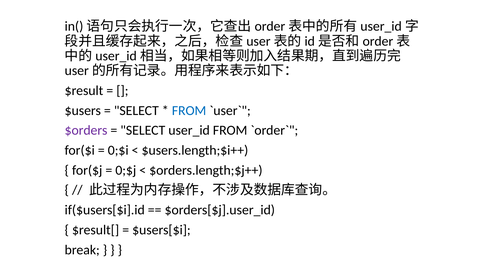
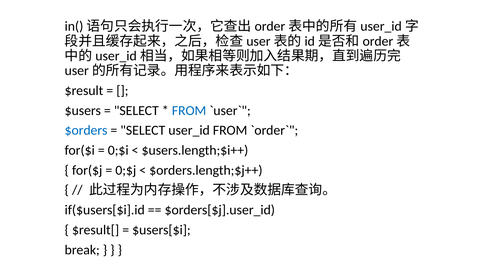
$orders colour: purple -> blue
